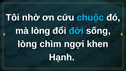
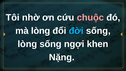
chuộc colour: light blue -> pink
lòng chìm: chìm -> sống
Hạnh: Hạnh -> Nặng
